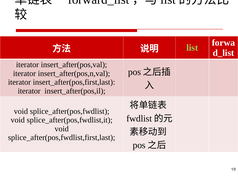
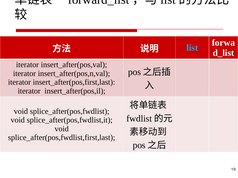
list at (192, 48) colour: light green -> light blue
